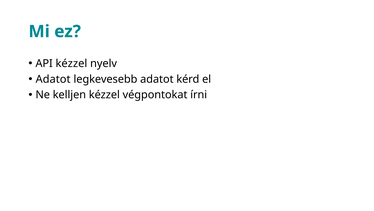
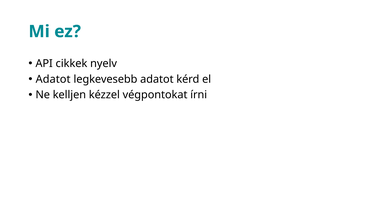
API kézzel: kézzel -> cikkek
